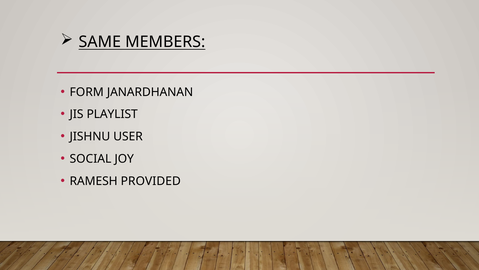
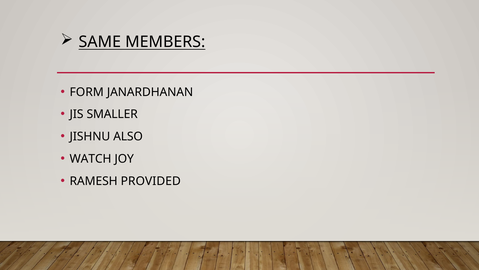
PLAYLIST: PLAYLIST -> SMALLER
USER: USER -> ALSO
SOCIAL: SOCIAL -> WATCH
